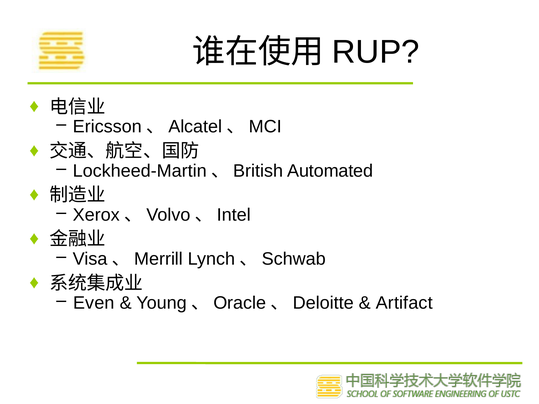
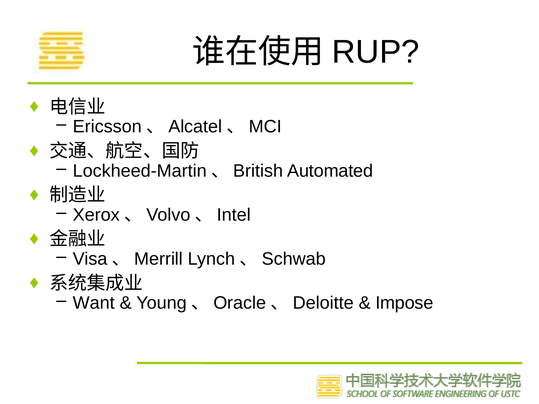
Even: Even -> Want
Artifact: Artifact -> Impose
